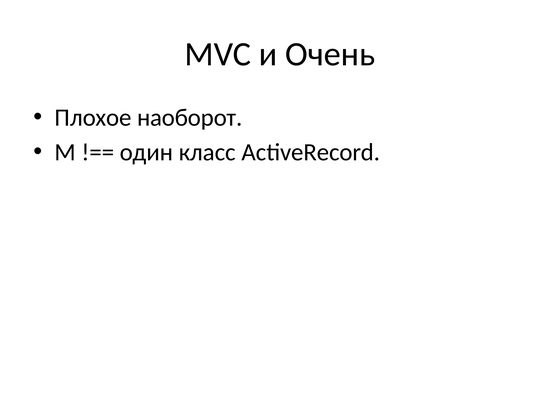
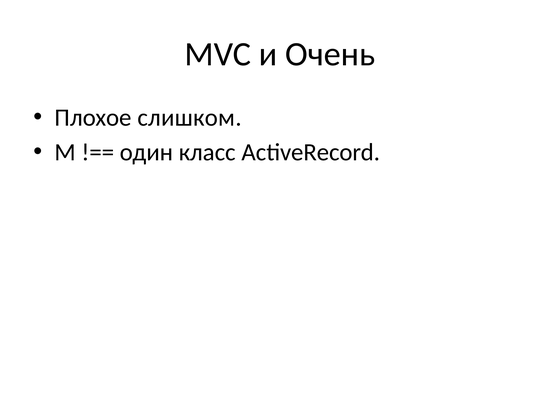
наоборот: наоборот -> слишком
